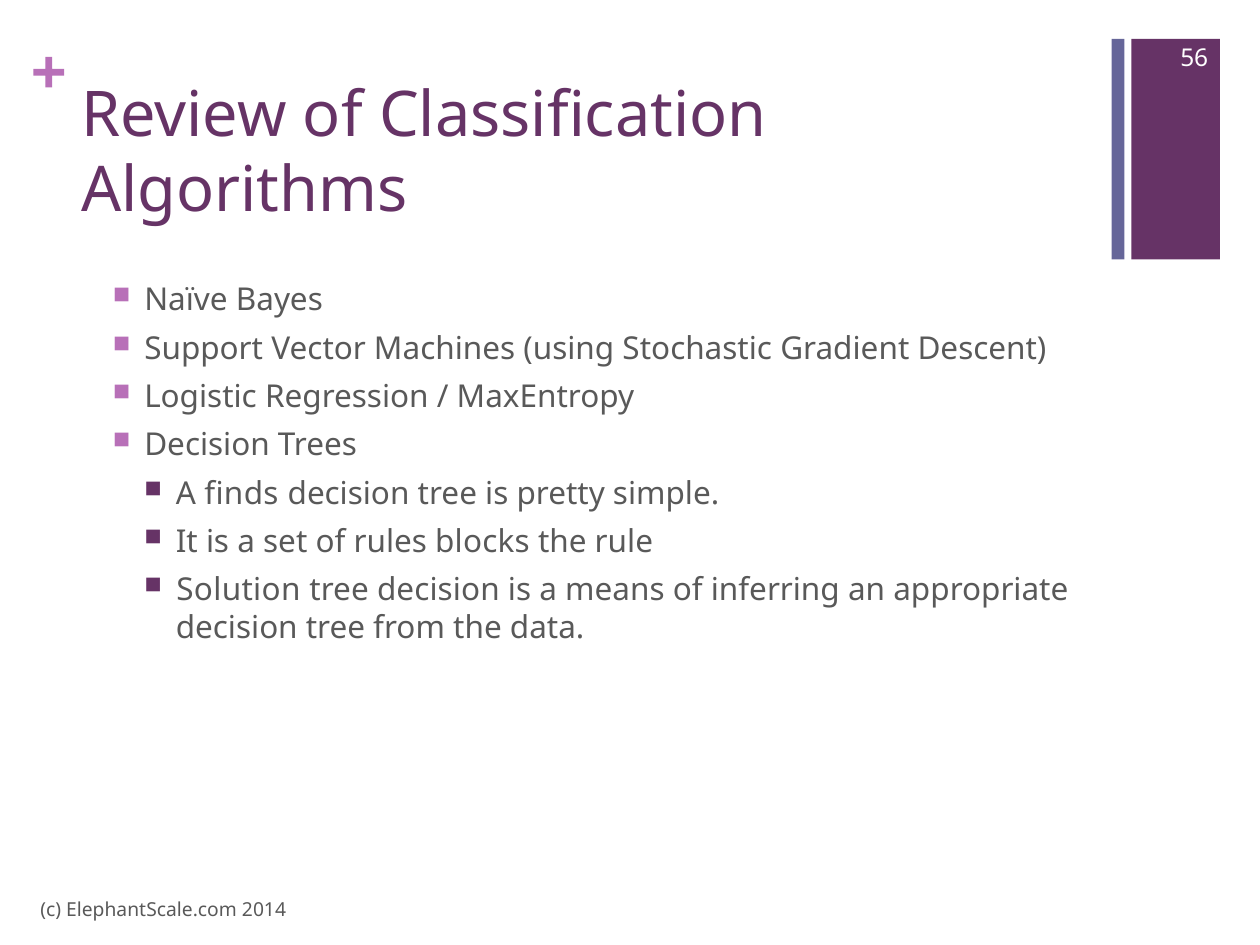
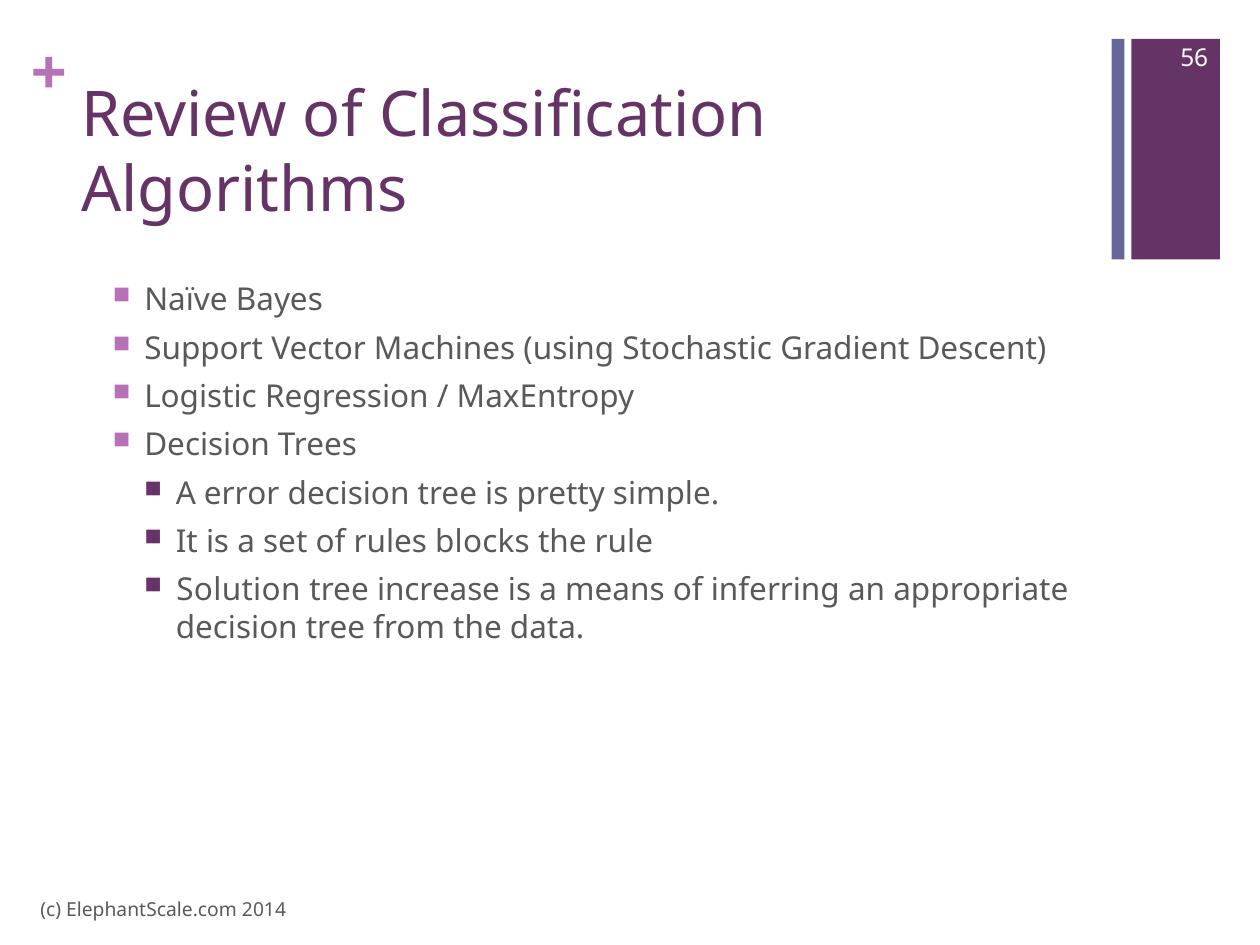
finds: finds -> error
tree decision: decision -> increase
